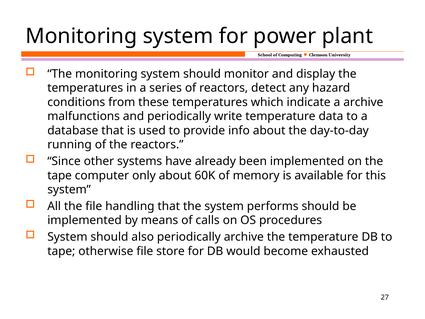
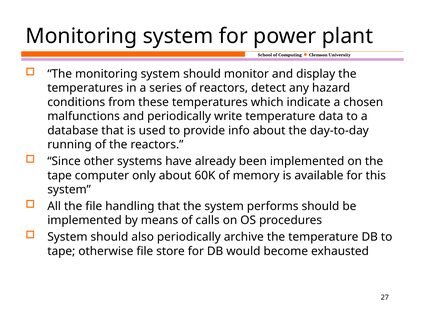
a archive: archive -> chosen
